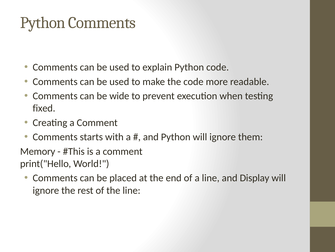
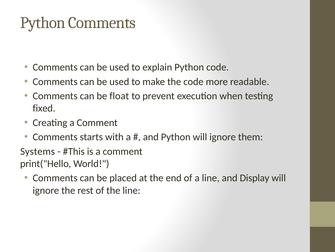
wide: wide -> float
Memory: Memory -> Systems
